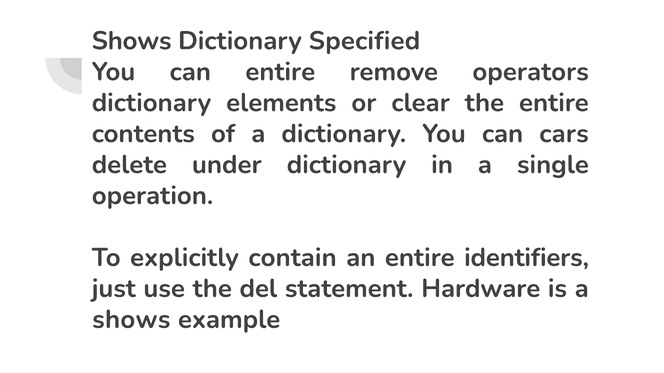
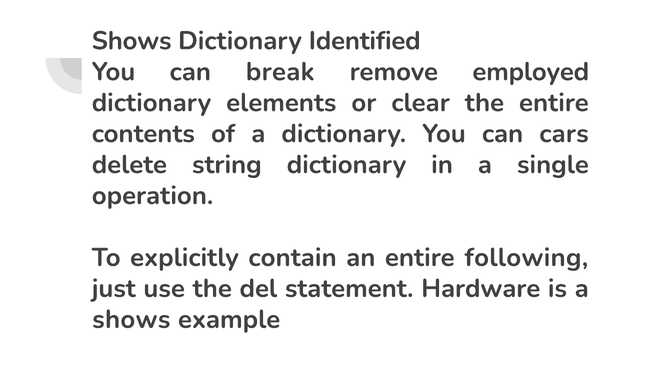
Specified: Specified -> Identified
can entire: entire -> break
operators: operators -> employed
under: under -> string
identifiers: identifiers -> following
